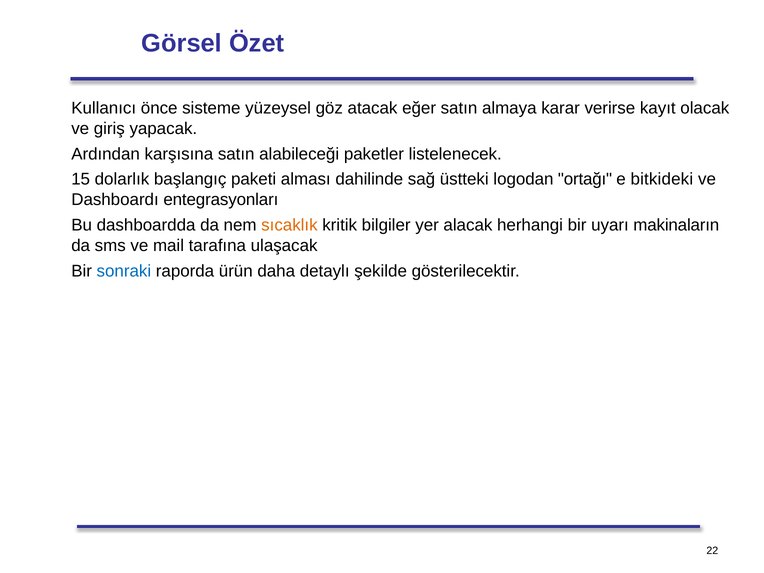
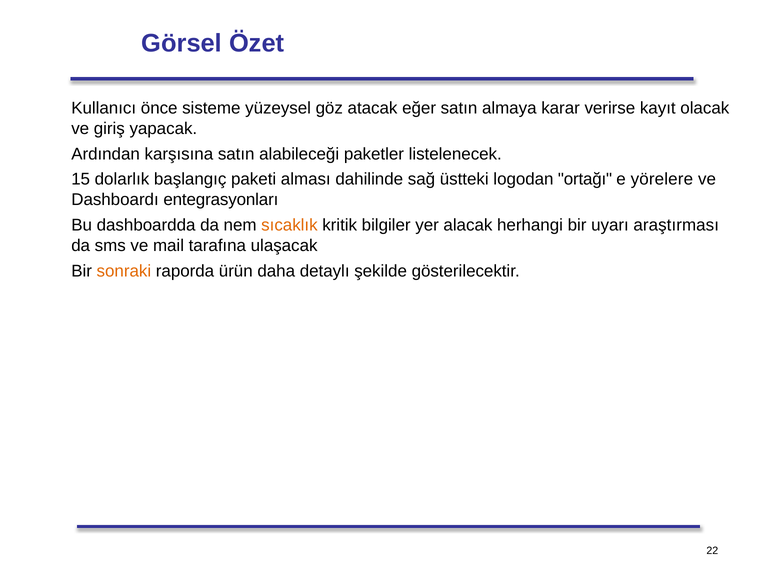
bitkideki: bitkideki -> yörelere
makinaların: makinaların -> araştırması
sonraki colour: blue -> orange
